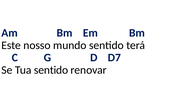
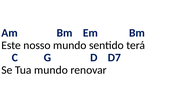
Tua sentido: sentido -> mundo
